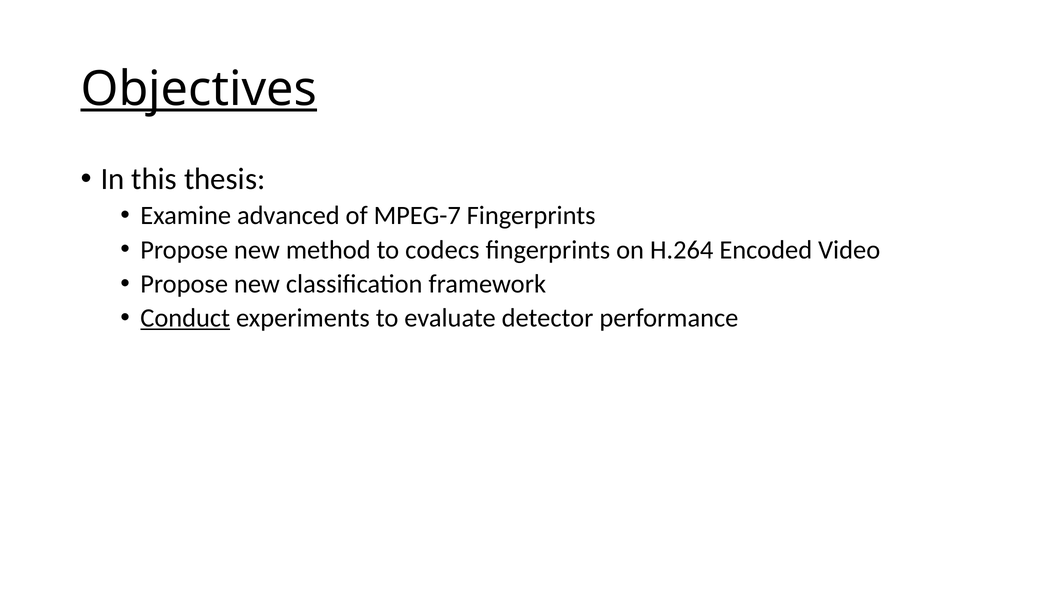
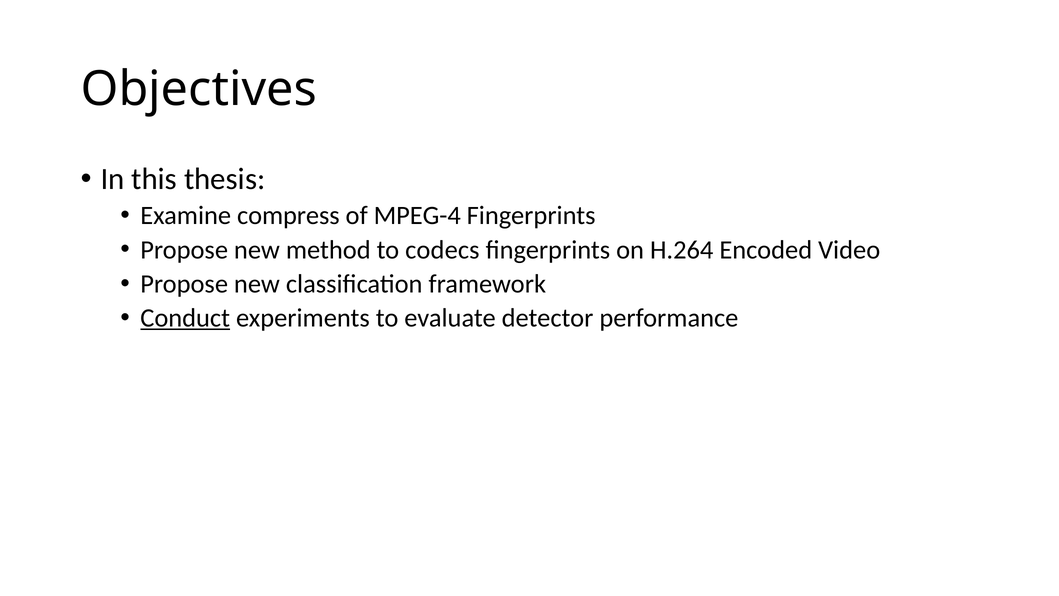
Objectives underline: present -> none
advanced: advanced -> compress
MPEG-7: MPEG-7 -> MPEG-4
